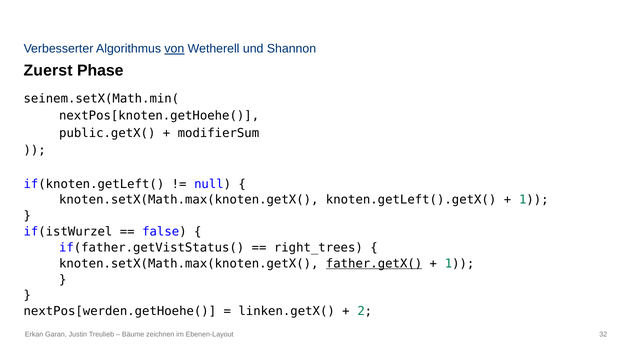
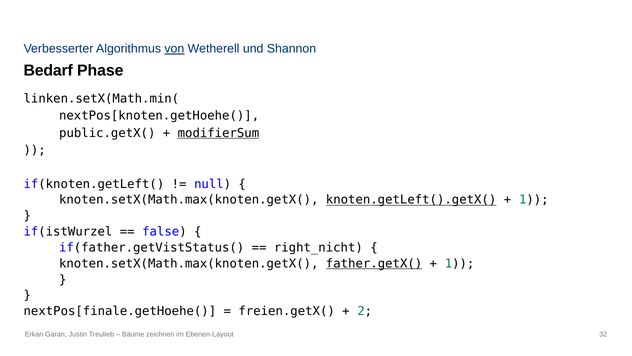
Zuerst: Zuerst -> Bedarf
seinem.setX(Math.min(: seinem.setX(Math.min( -> linken.setX(Math.min(
modifierSum underline: none -> present
knoten.getLeft().getX( underline: none -> present
right_trees: right_trees -> right_nicht
nextPos[werden.getHoehe(: nextPos[werden.getHoehe( -> nextPos[finale.getHoehe(
linken.getX(: linken.getX( -> freien.getX(
